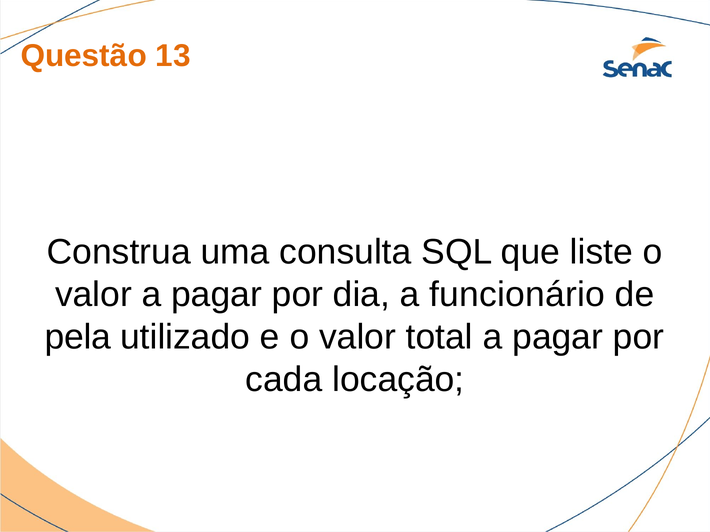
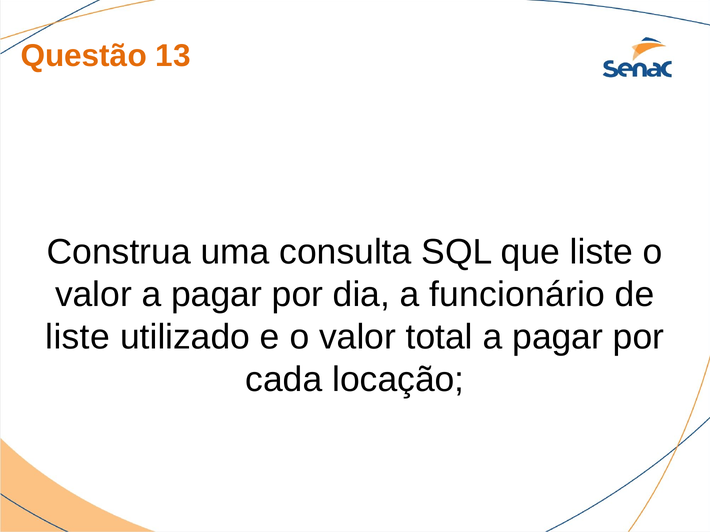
pela at (78, 338): pela -> liste
